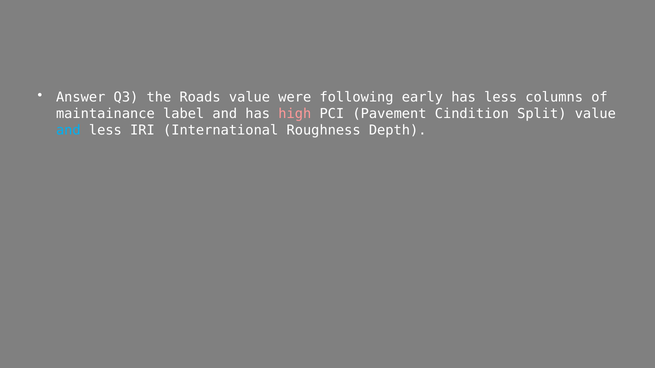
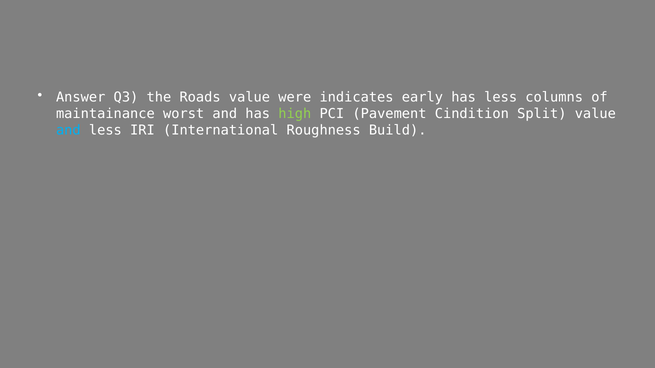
following: following -> indicates
label: label -> worst
high colour: pink -> light green
Depth: Depth -> Build
